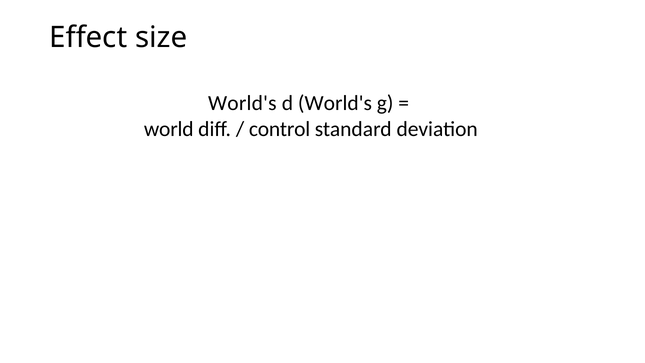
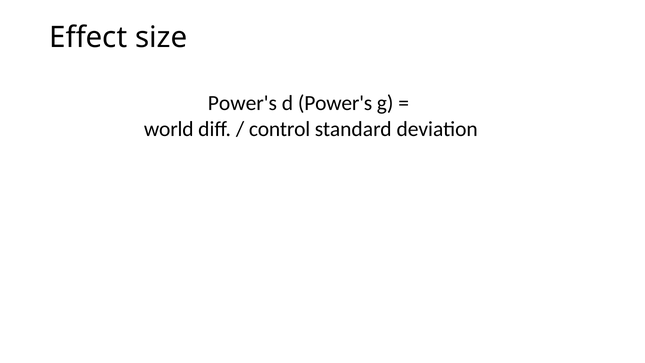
World's at (242, 103): World's -> Power's
d World's: World's -> Power's
